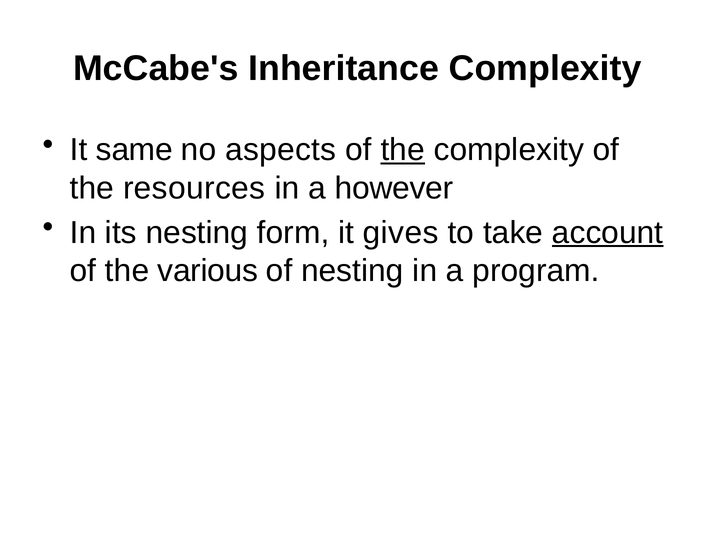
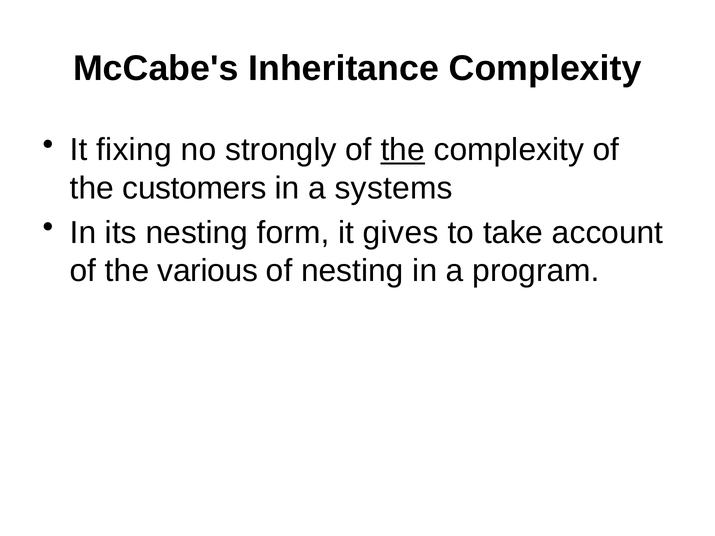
same: same -> fixing
aspects: aspects -> strongly
resources: resources -> customers
however: however -> systems
account underline: present -> none
